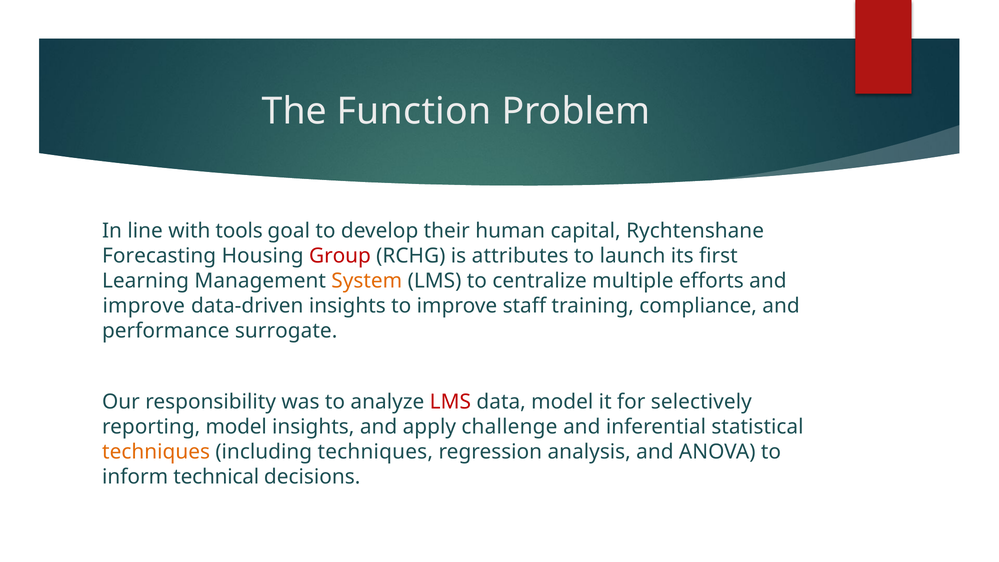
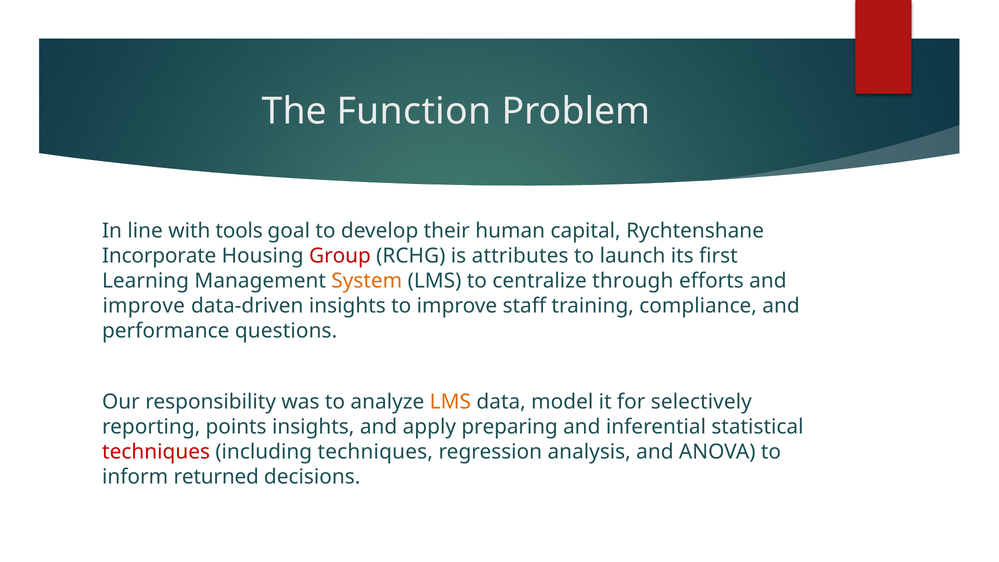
Forecasting: Forecasting -> Incorporate
multiple: multiple -> through
surrogate: surrogate -> questions
LMS at (450, 402) colour: red -> orange
reporting model: model -> points
challenge: challenge -> preparing
techniques at (156, 452) colour: orange -> red
technical: technical -> returned
